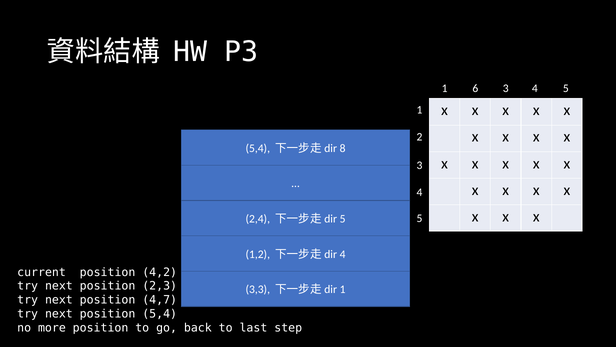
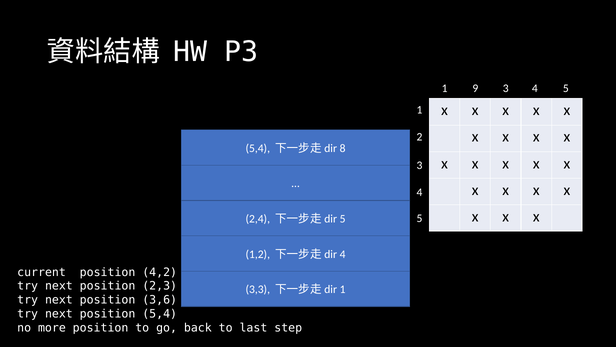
6: 6 -> 9
4,7: 4,7 -> 3,6
